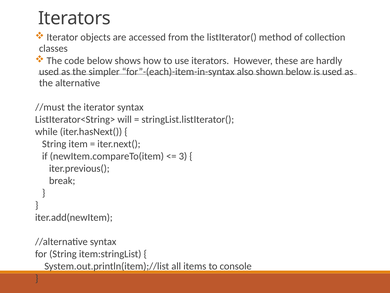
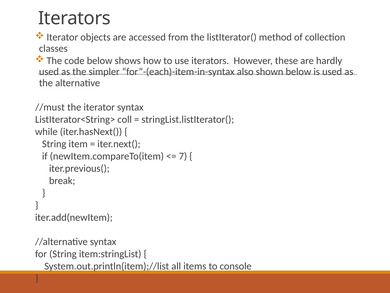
will: will -> coll
3: 3 -> 7
